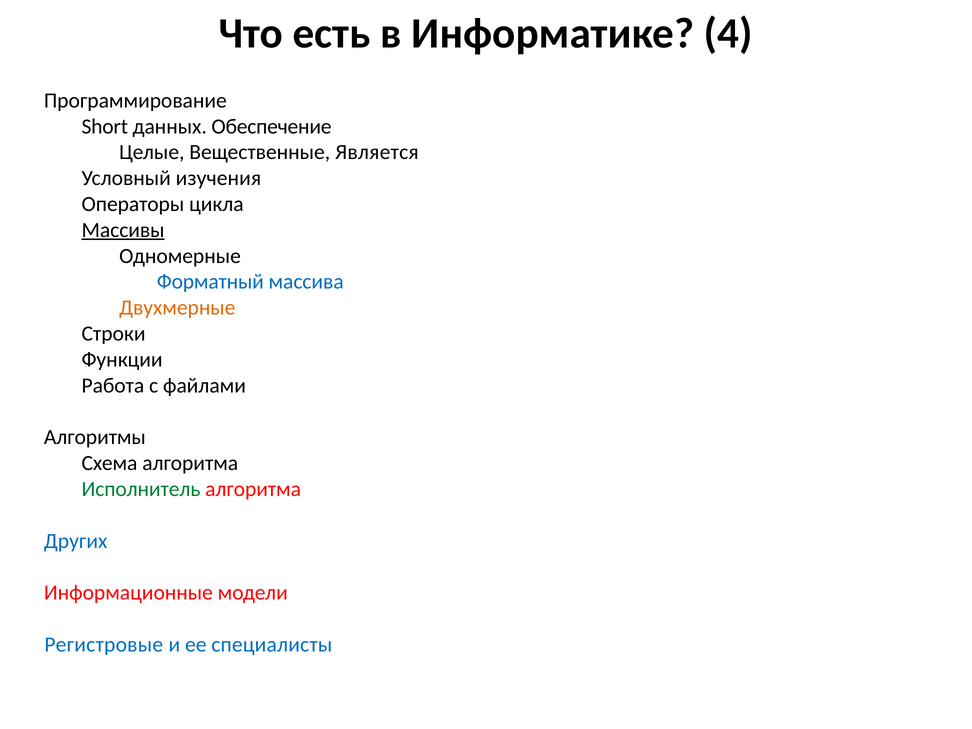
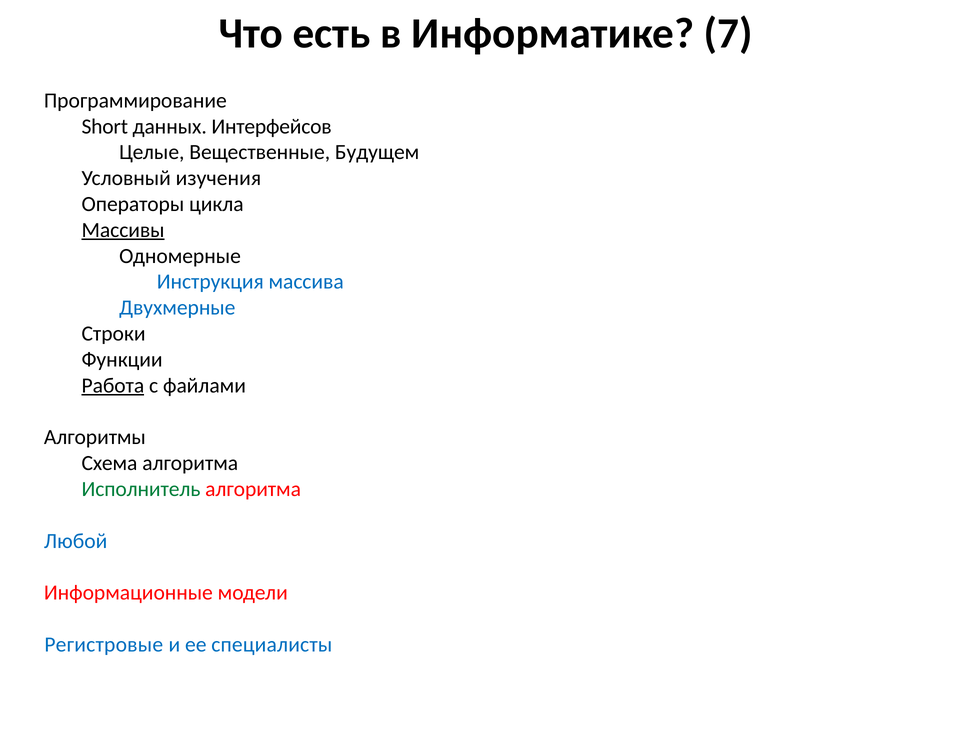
4: 4 -> 7
Обеспечение: Обеспечение -> Интерфейсов
Является: Является -> Будущем
Форматный: Форматный -> Инструкция
Двухмерные colour: orange -> blue
Работа underline: none -> present
Других: Других -> Любой
